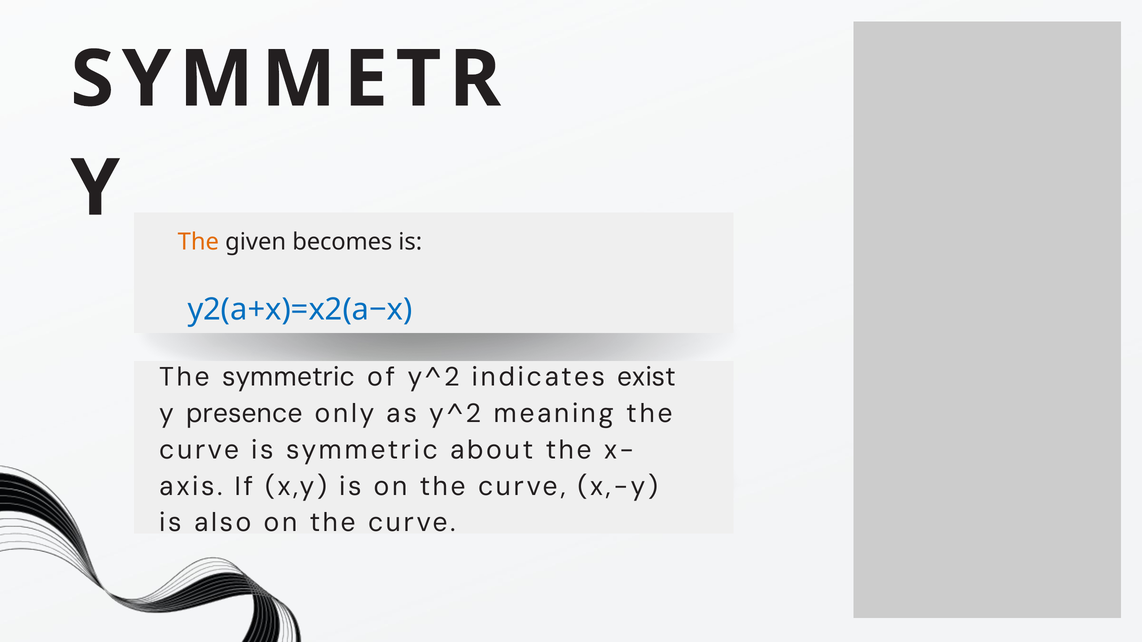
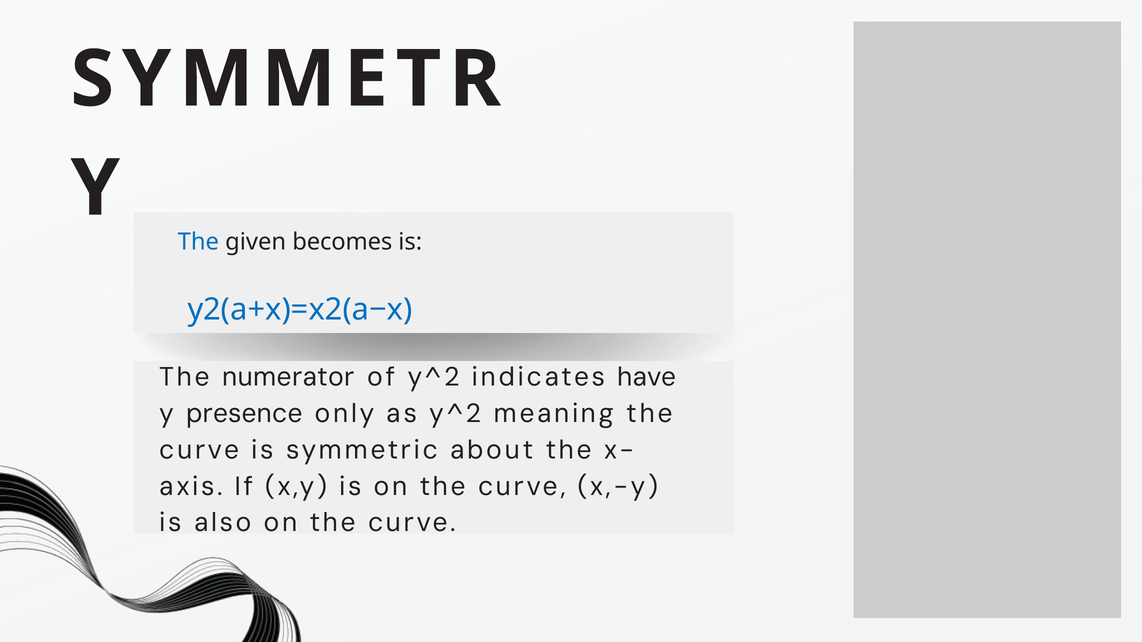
The at (198, 242) colour: orange -> blue
The symmetric: symmetric -> numerator
exist: exist -> have
